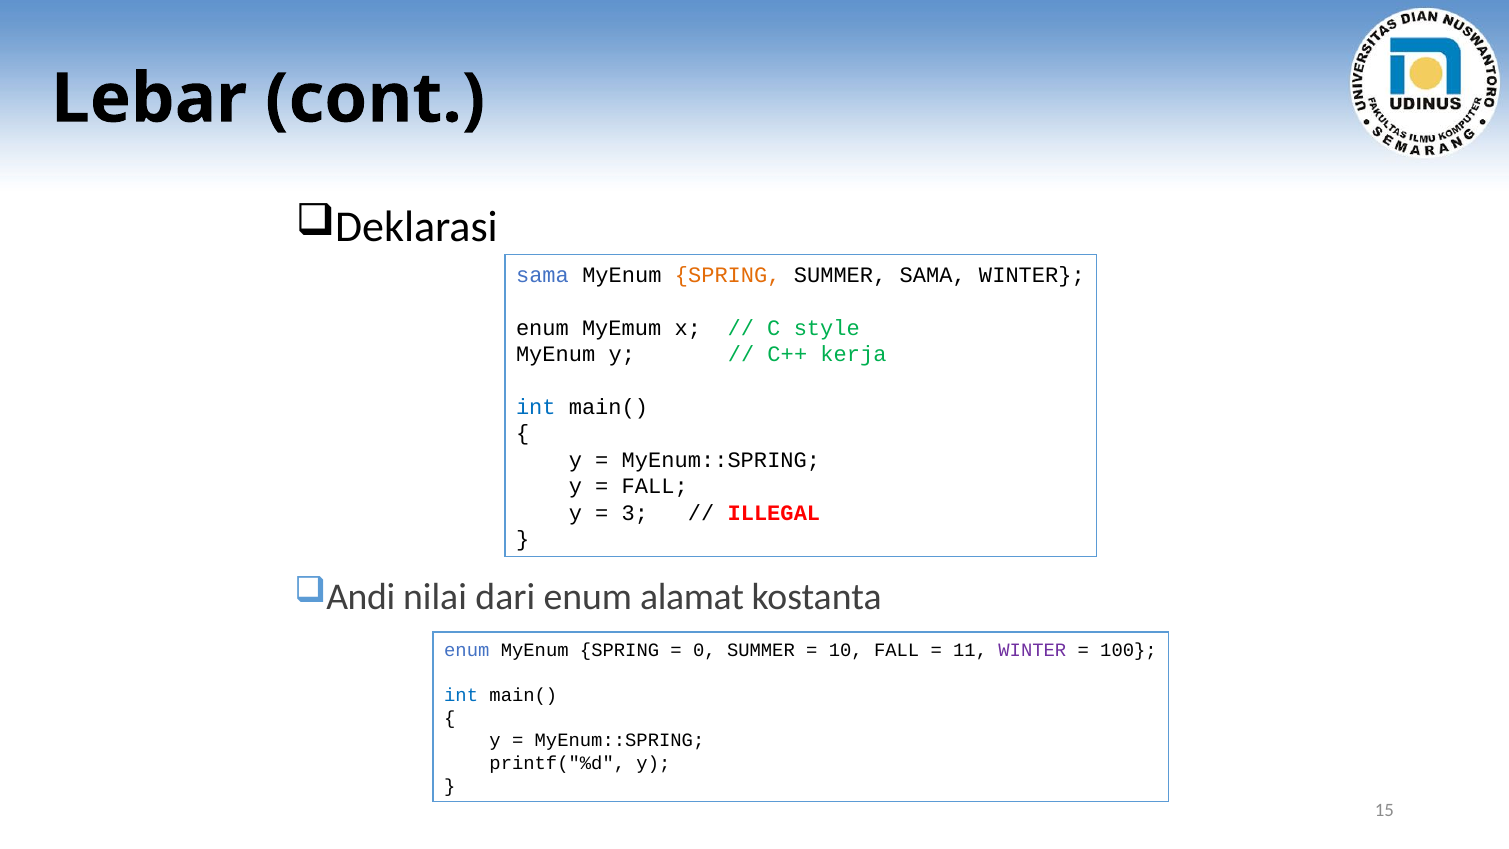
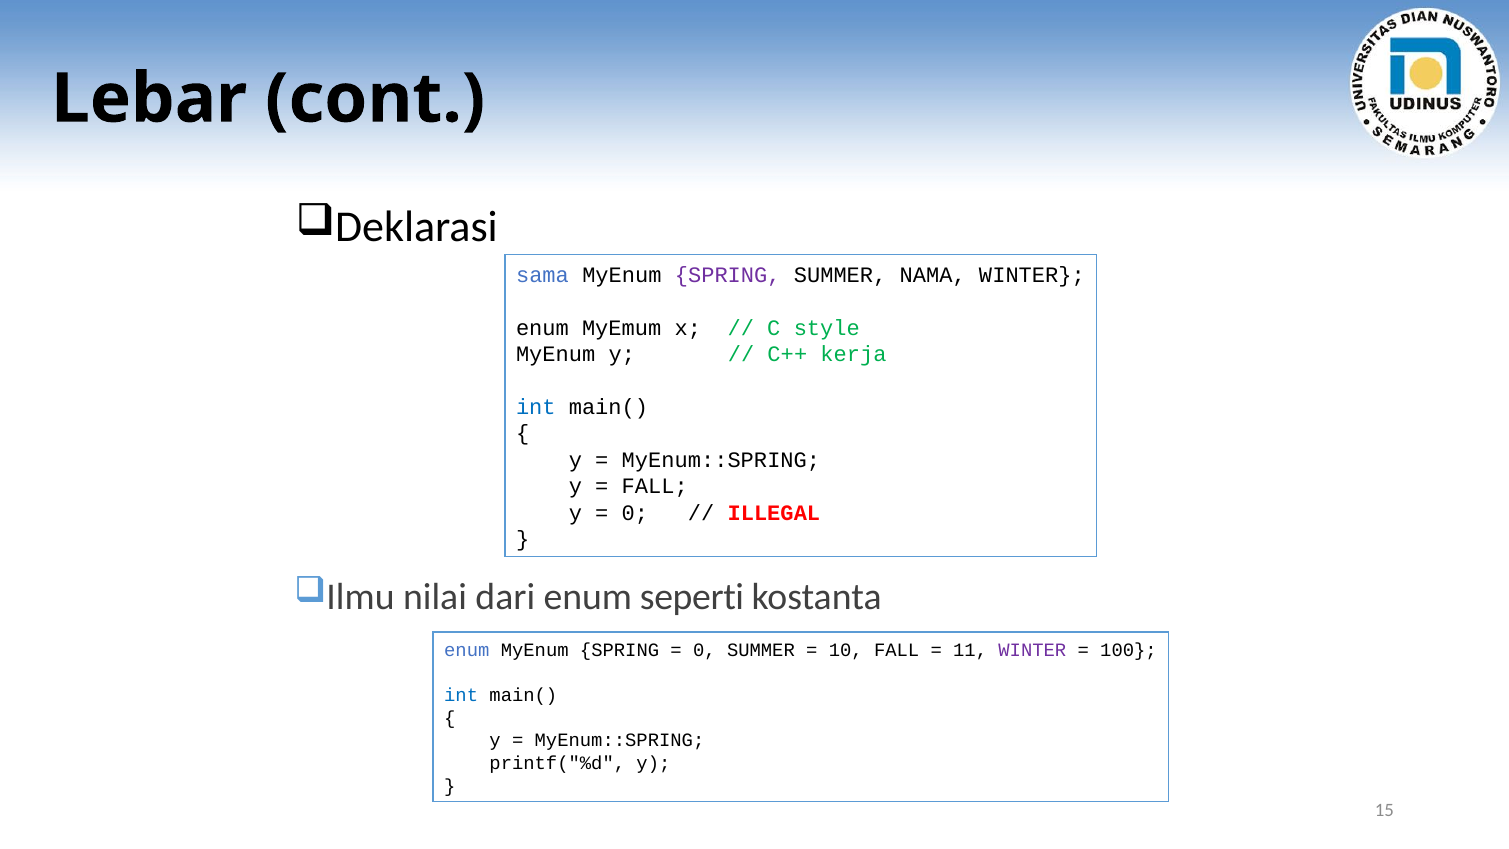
SPRING at (728, 275) colour: orange -> purple
SUMMER SAMA: SAMA -> NAMA
3 at (635, 513): 3 -> 0
Andi: Andi -> Ilmu
alamat: alamat -> seperti
